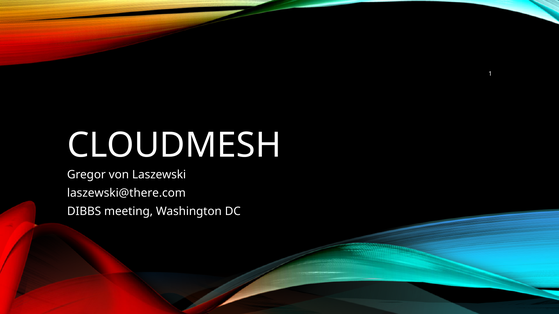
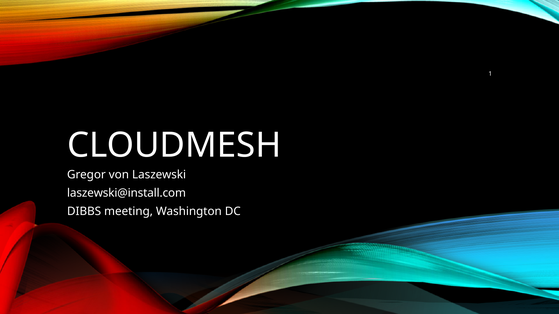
laszewski@there.com: laszewski@there.com -> laszewski@install.com
